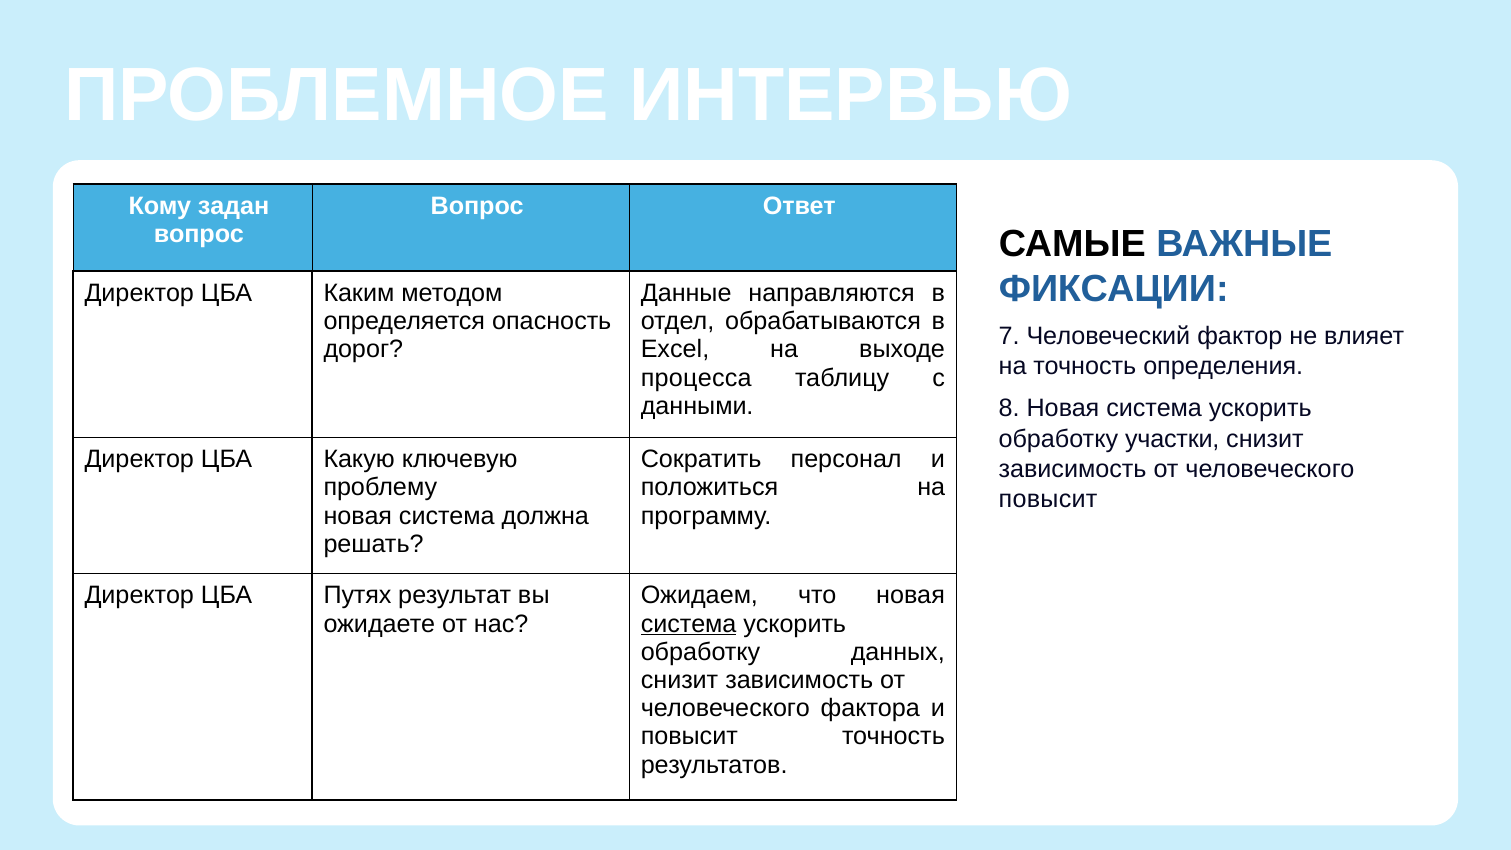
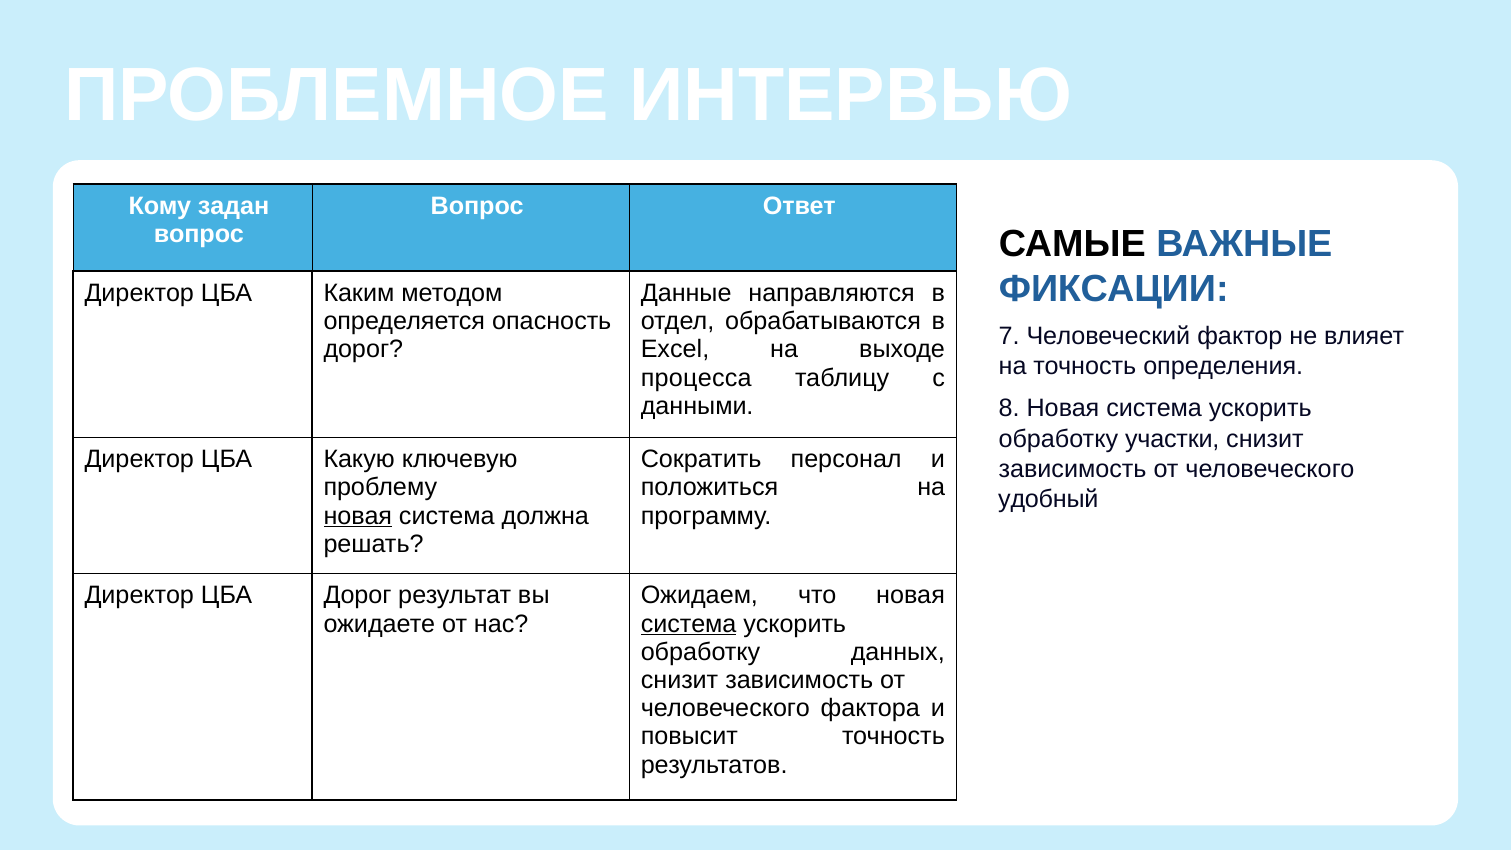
повысит at (1048, 499): повысит -> удобный
новая at (358, 516) underline: none -> present
ЦБА Путях: Путях -> Дорог
